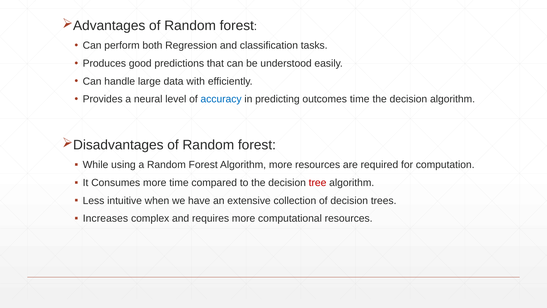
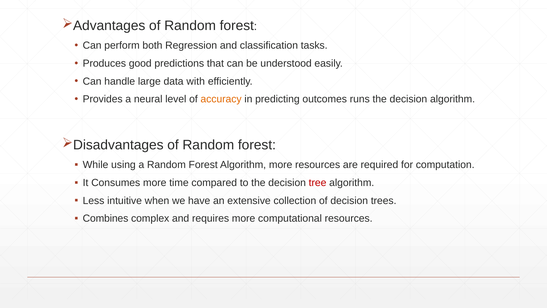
accuracy colour: blue -> orange
outcomes time: time -> runs
Increases: Increases -> Combines
